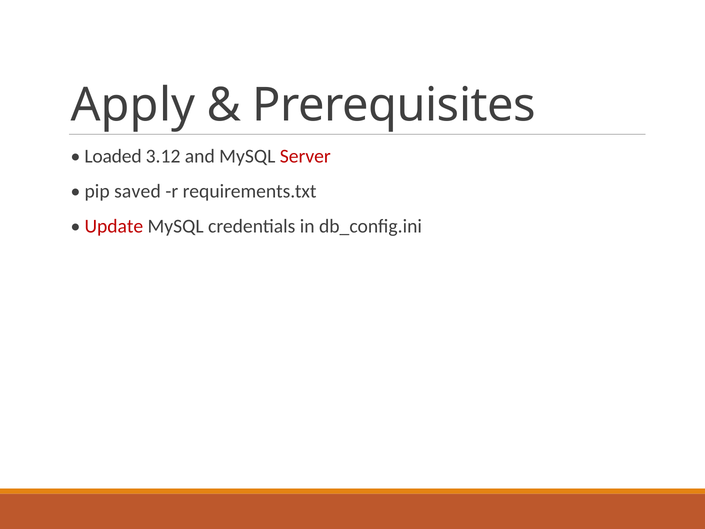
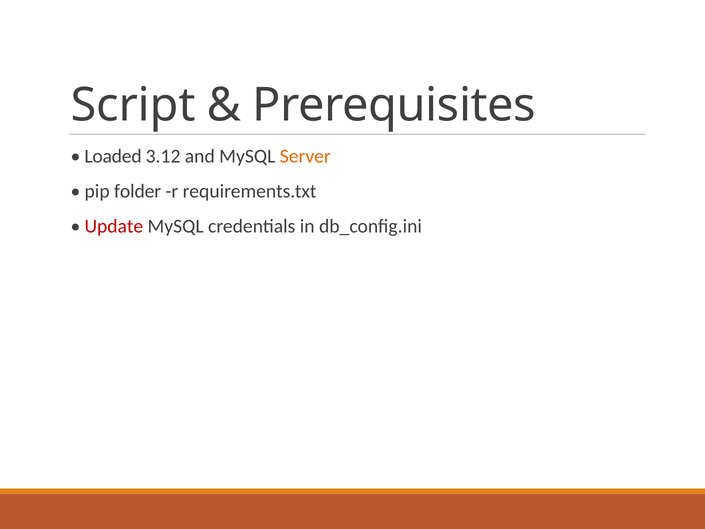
Apply: Apply -> Script
Server colour: red -> orange
saved: saved -> folder
